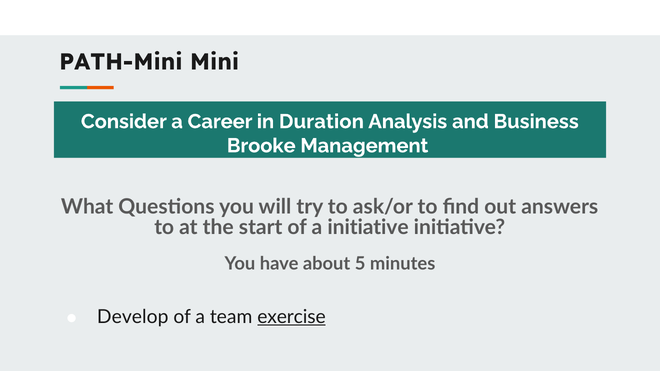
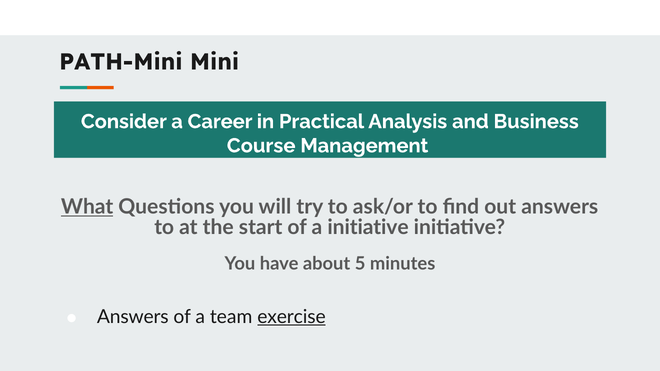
Duration: Duration -> Practical
Brooke: Brooke -> Course
What underline: none -> present
Develop at (133, 317): Develop -> Answers
